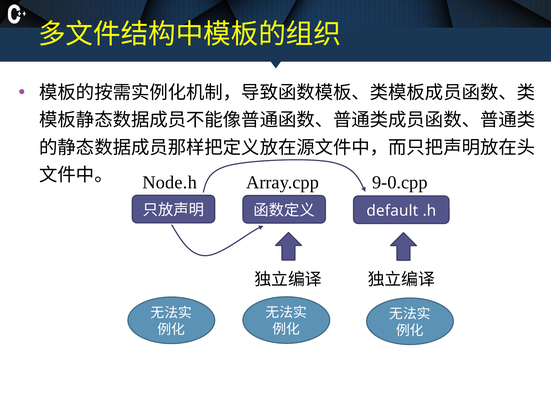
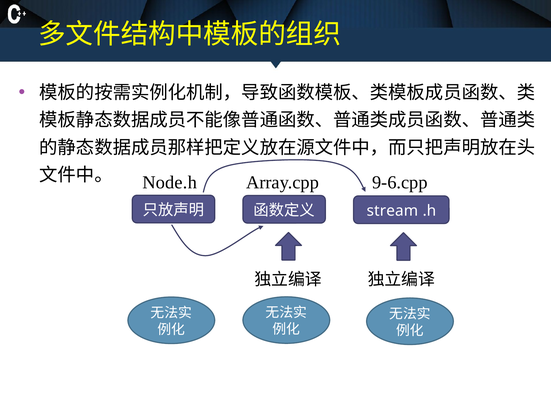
9-0.cpp: 9-0.cpp -> 9-6.cpp
default: default -> stream
